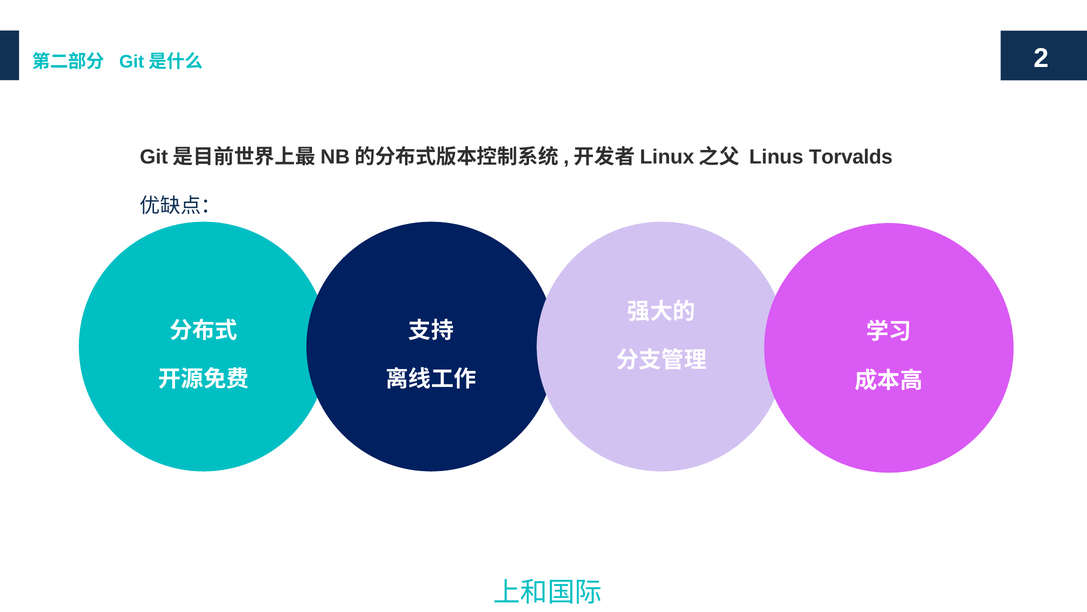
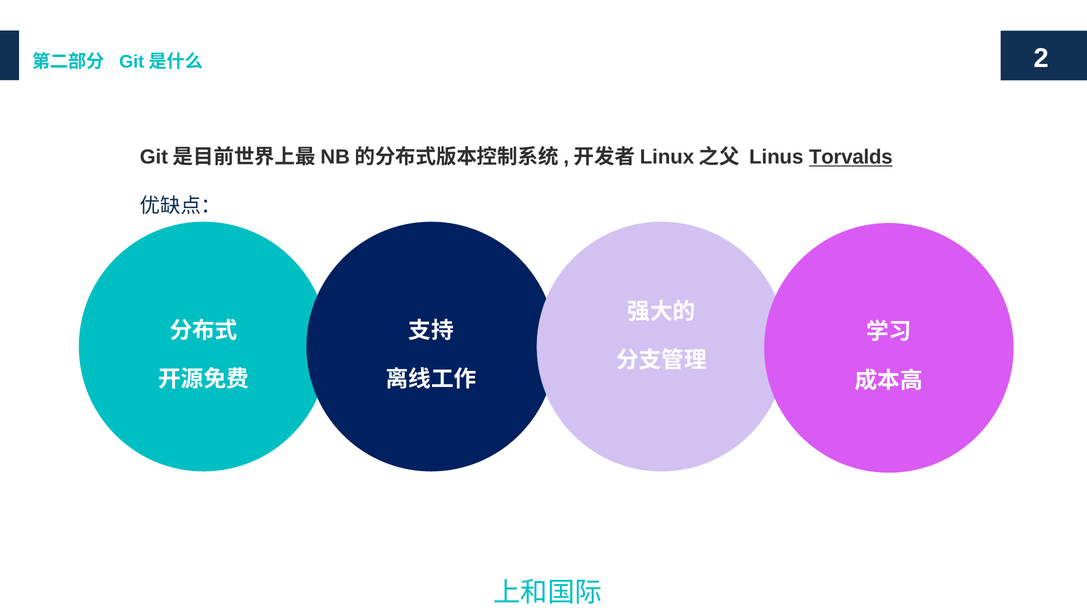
Torvalds underline: none -> present
